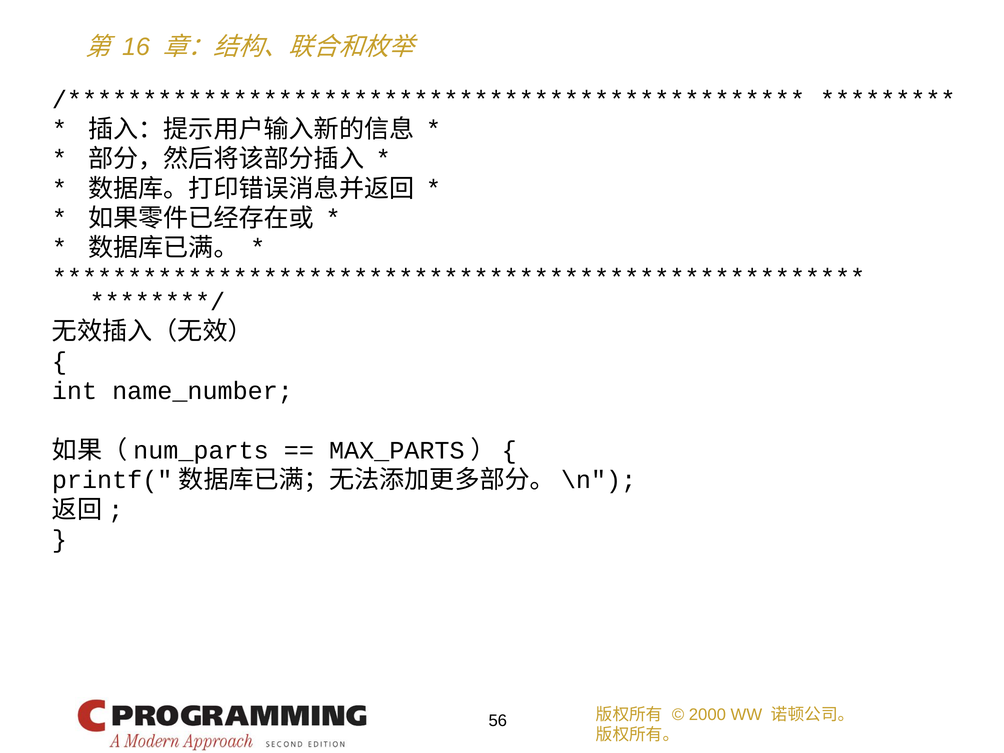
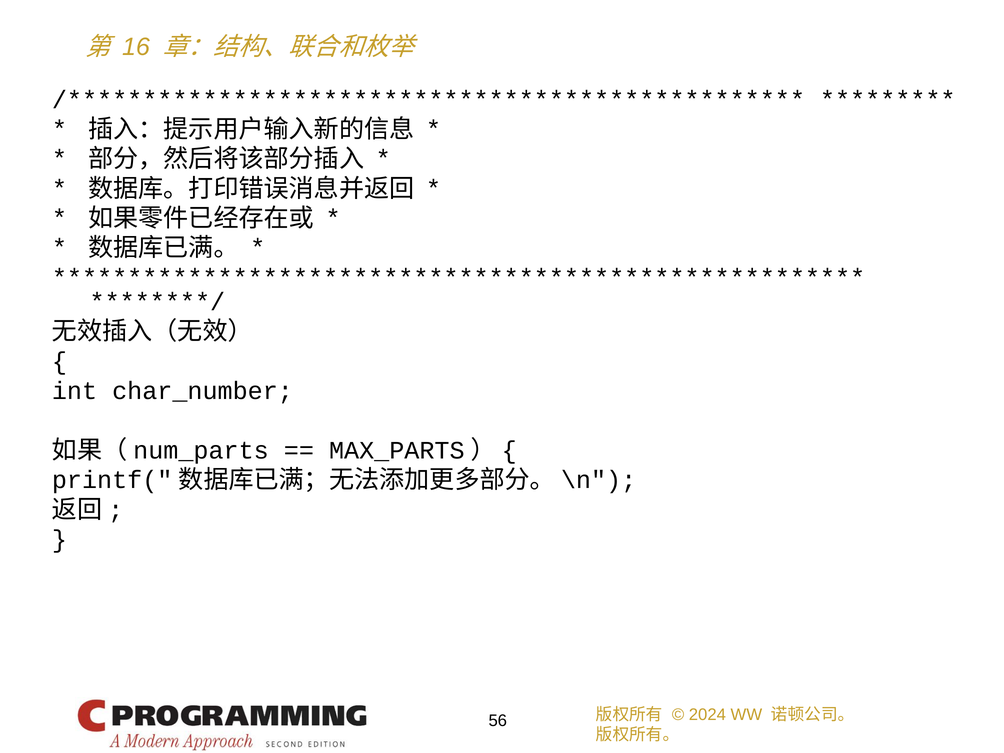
name_number: name_number -> char_number
2000: 2000 -> 2024
